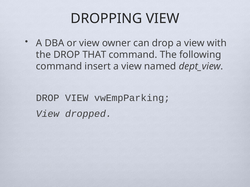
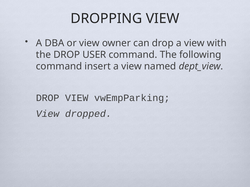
THAT: THAT -> USER
